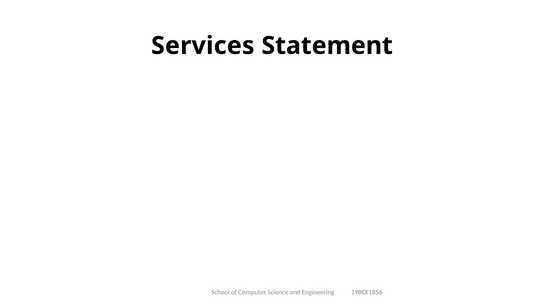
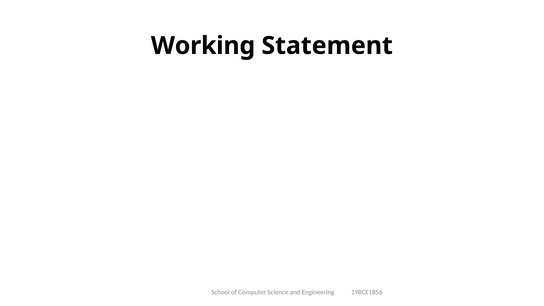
Services: Services -> Working
